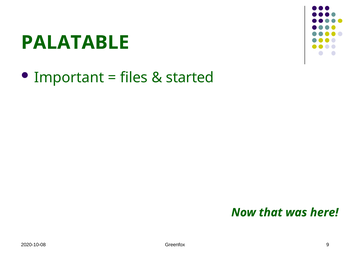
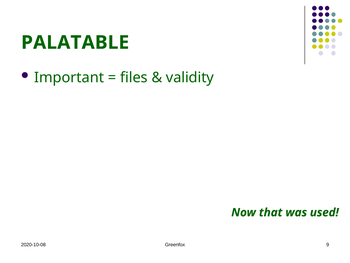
started: started -> validity
here: here -> used
